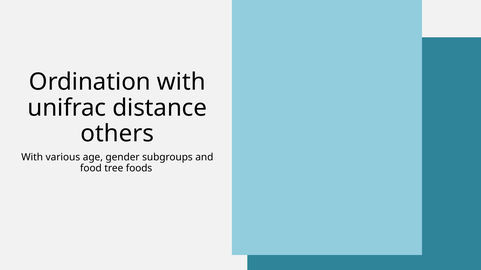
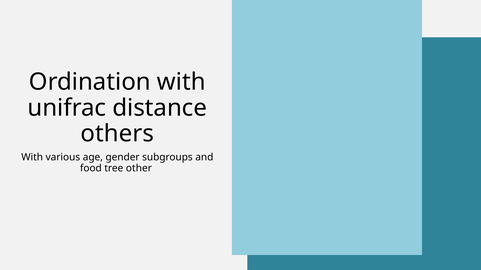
foods: foods -> other
